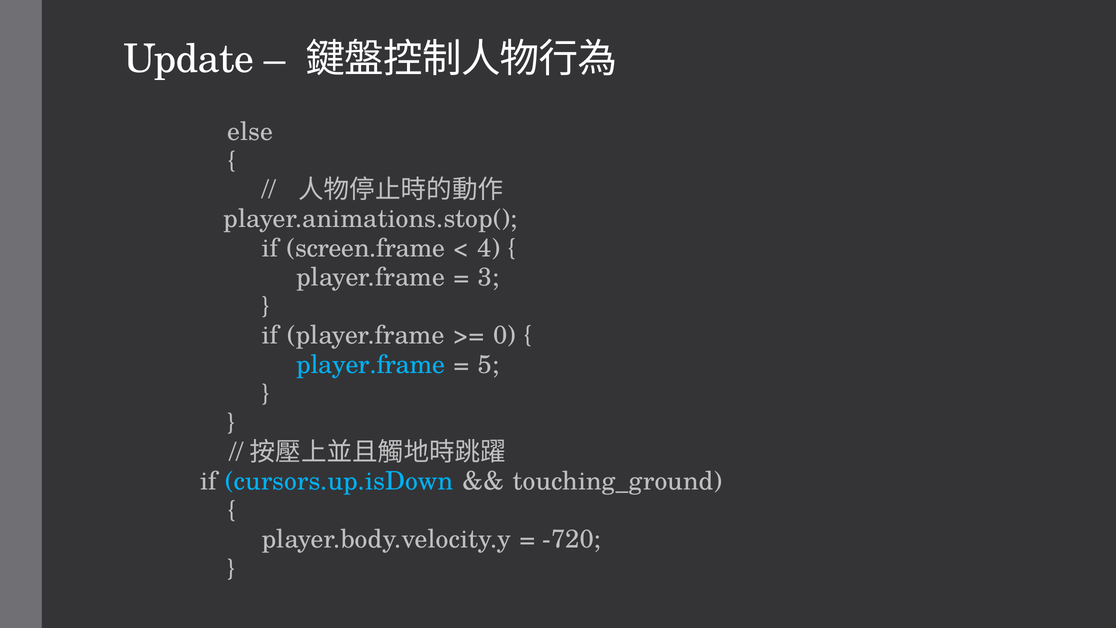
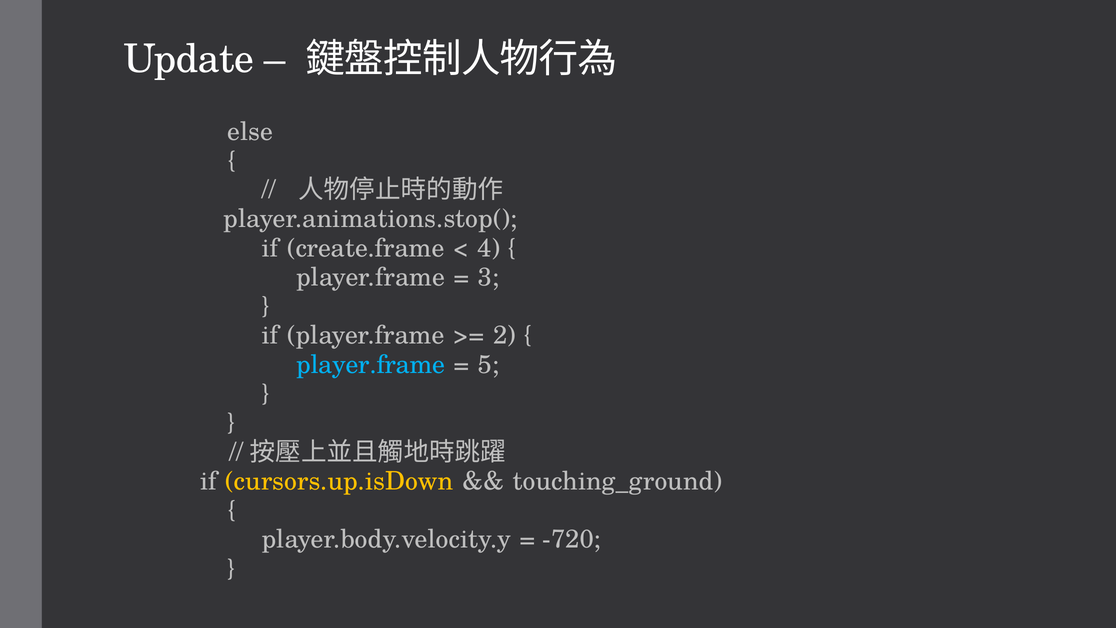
screen.frame: screen.frame -> create.frame
0: 0 -> 2
cursors.up.isDown colour: light blue -> yellow
